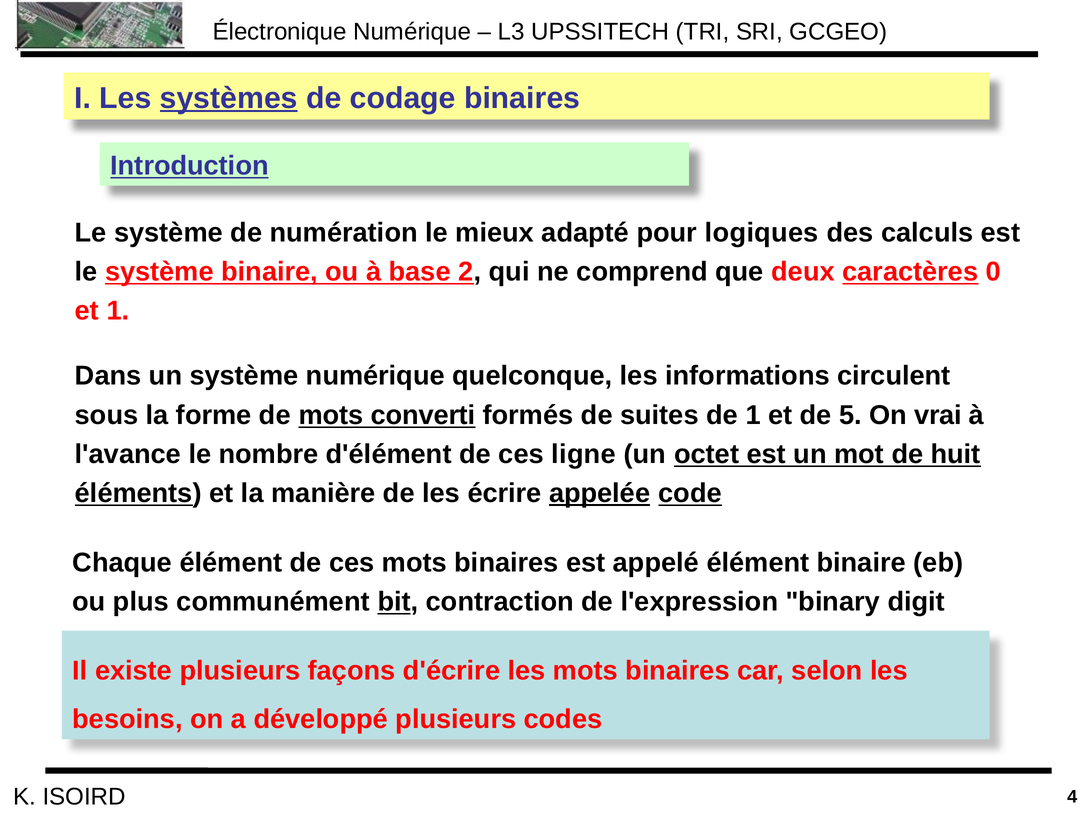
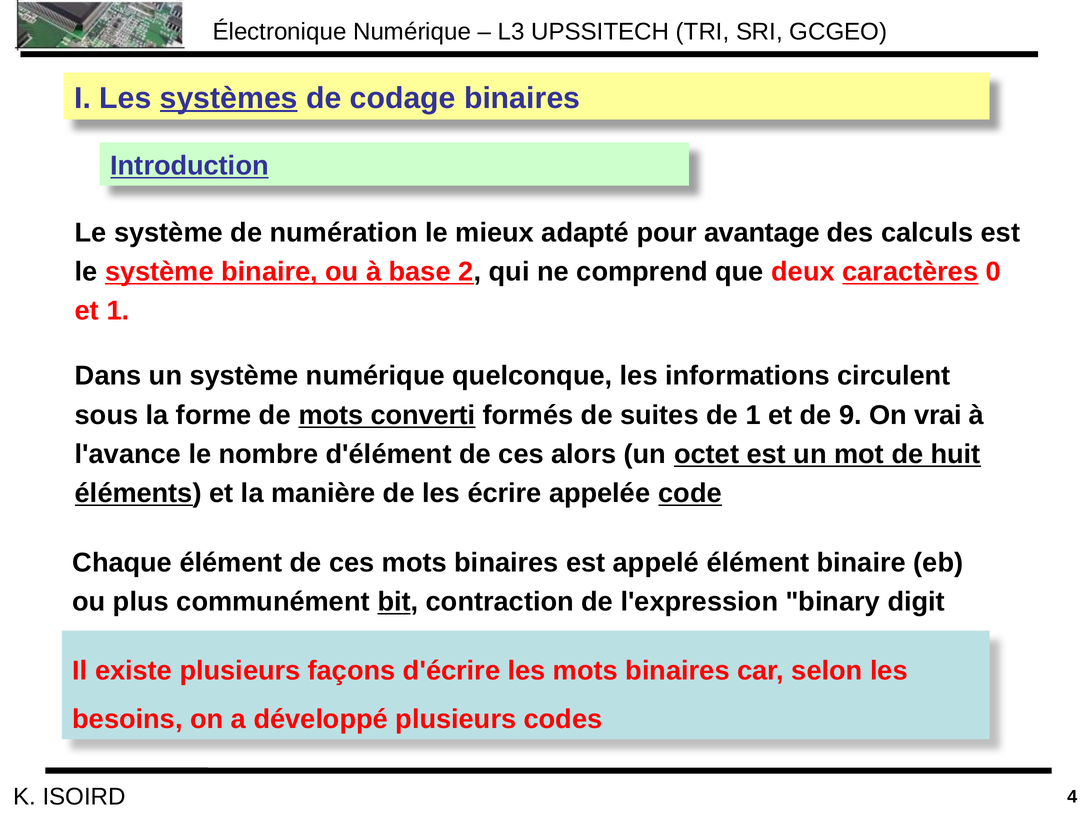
logiques: logiques -> avantage
5: 5 -> 9
ligne: ligne -> alors
appelée underline: present -> none
